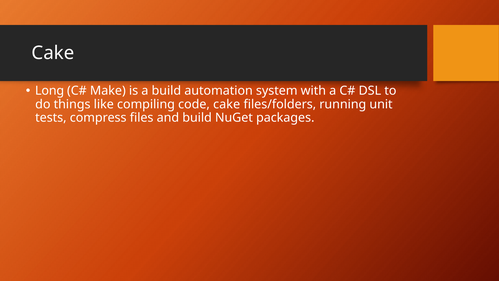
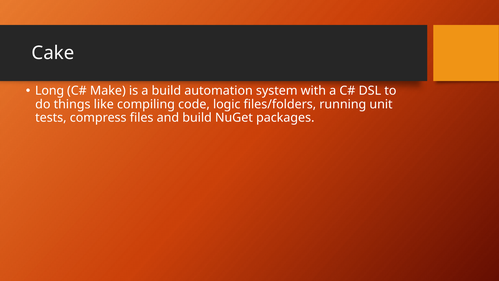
code cake: cake -> logic
